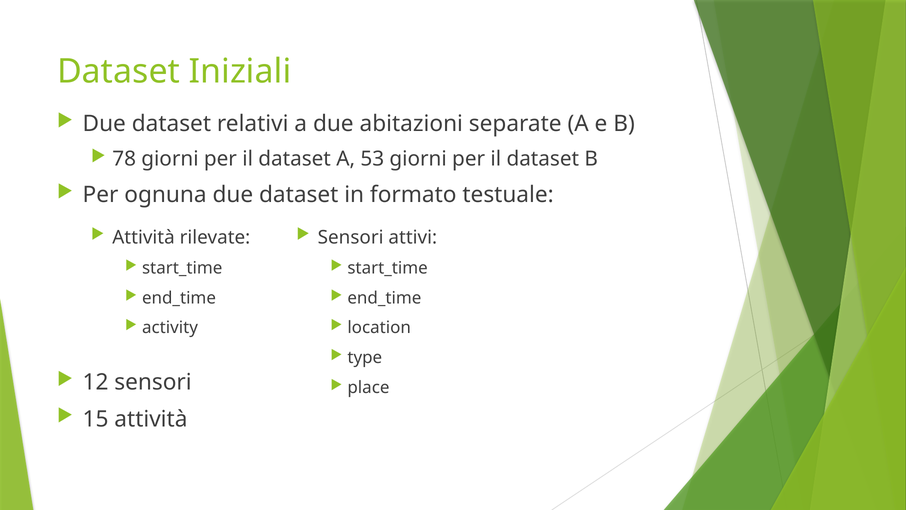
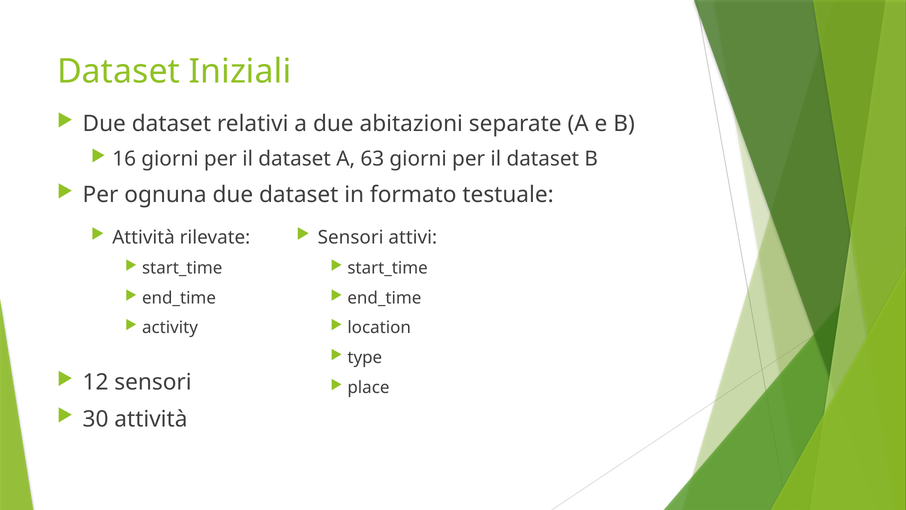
78: 78 -> 16
53: 53 -> 63
15: 15 -> 30
